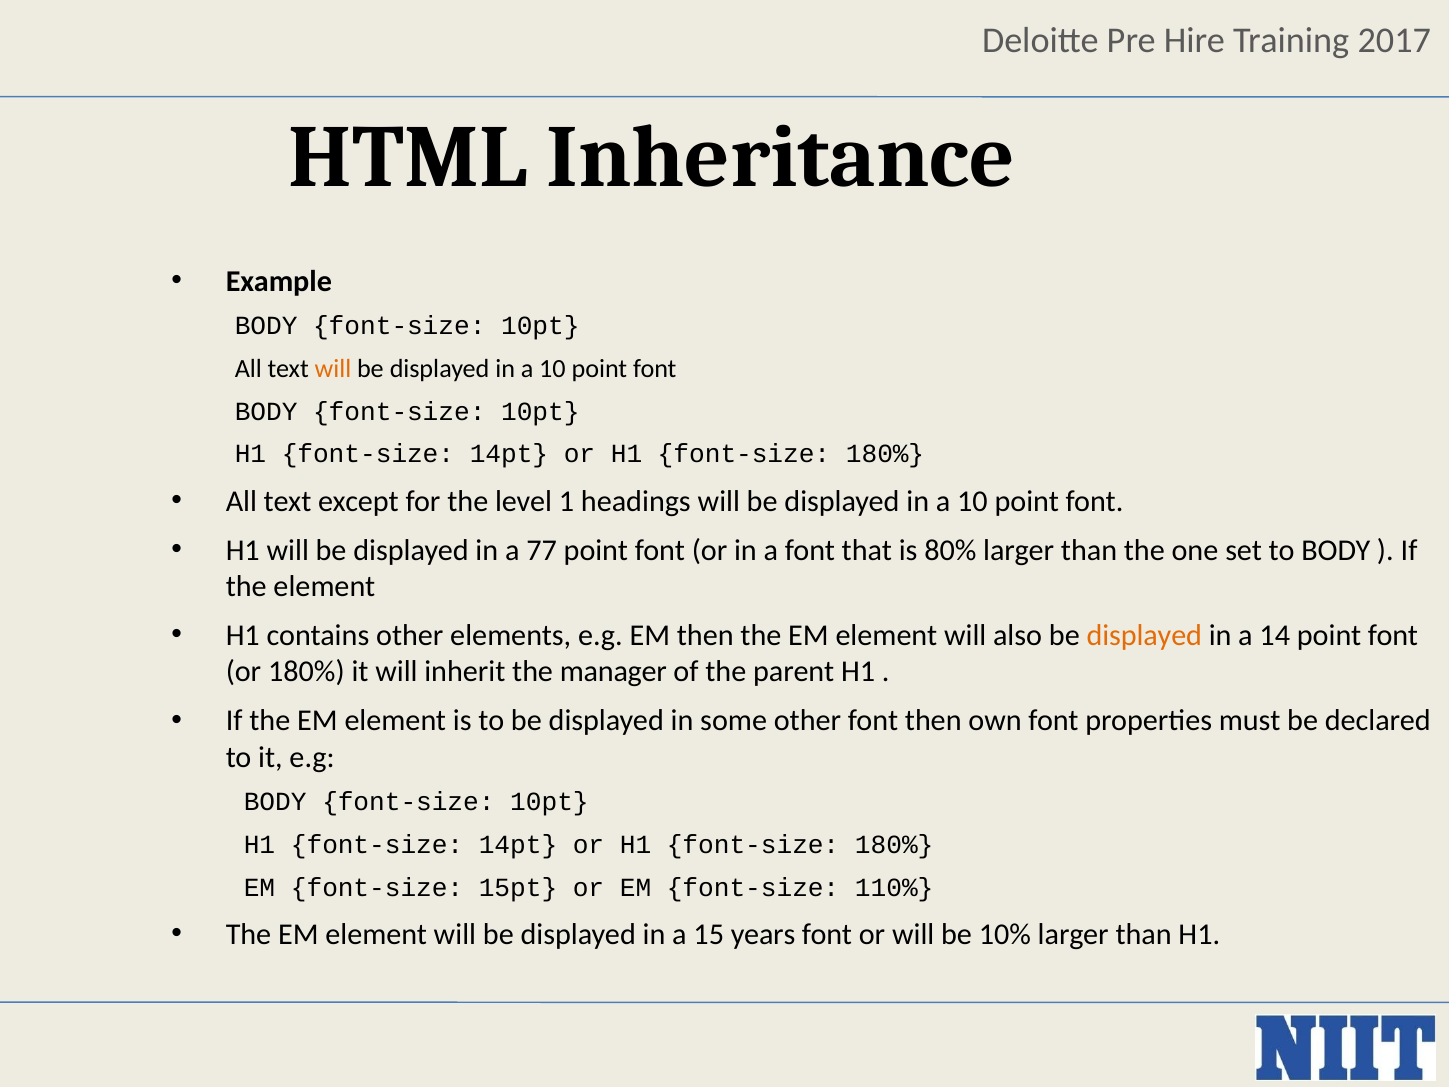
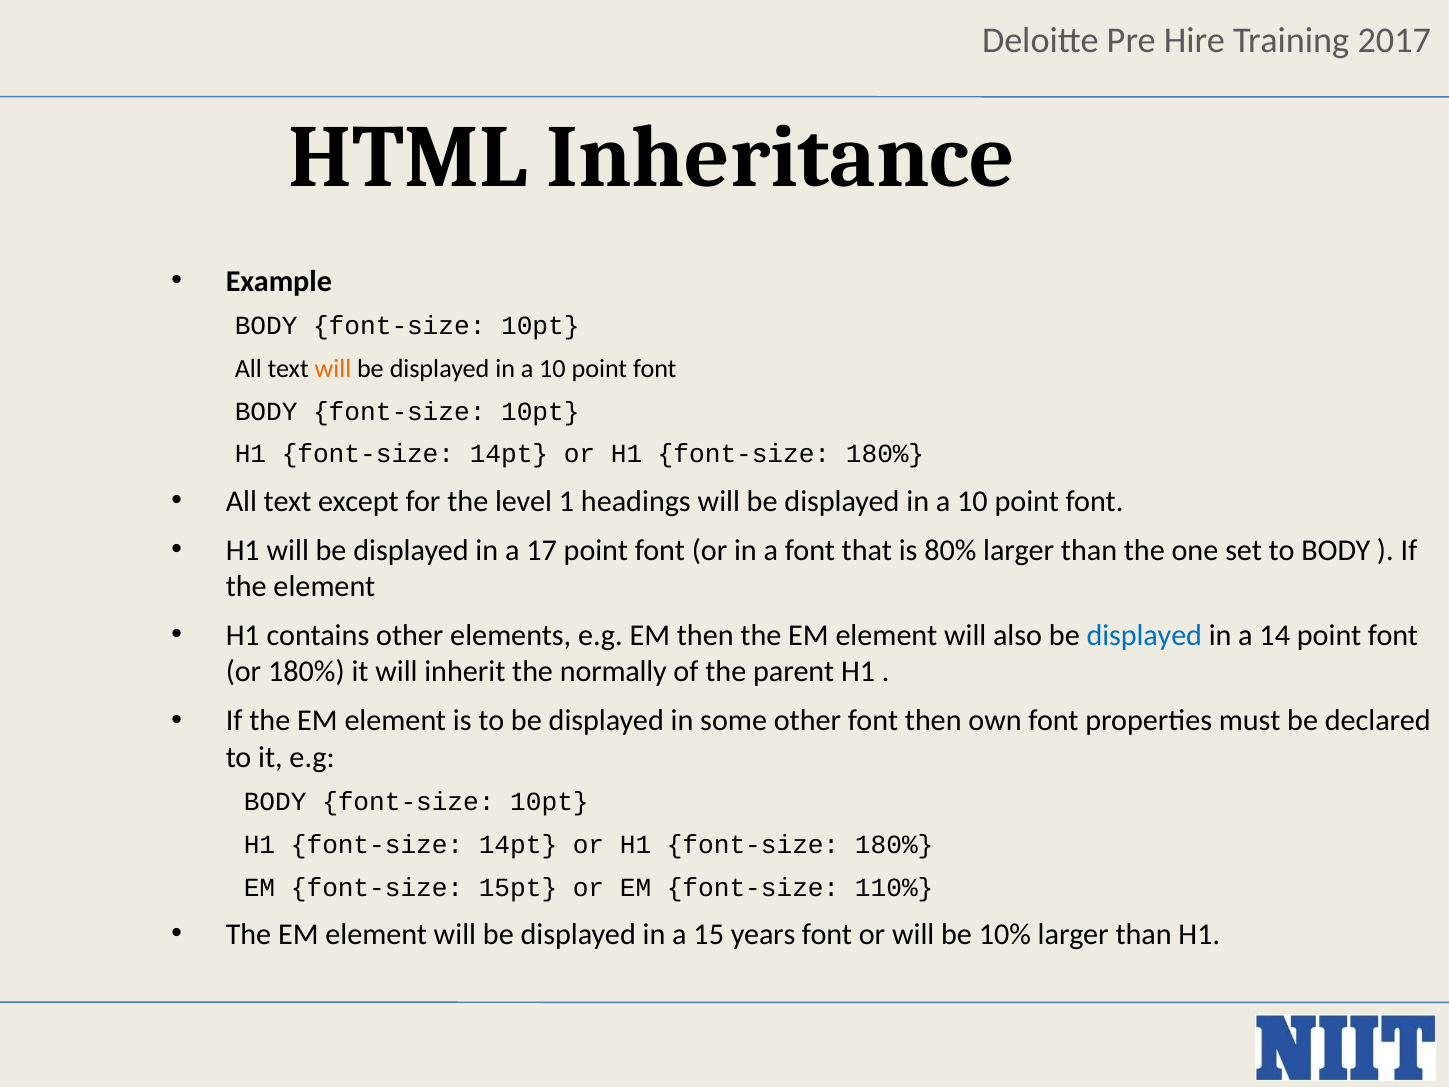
77: 77 -> 17
displayed at (1144, 636) colour: orange -> blue
manager: manager -> normally
